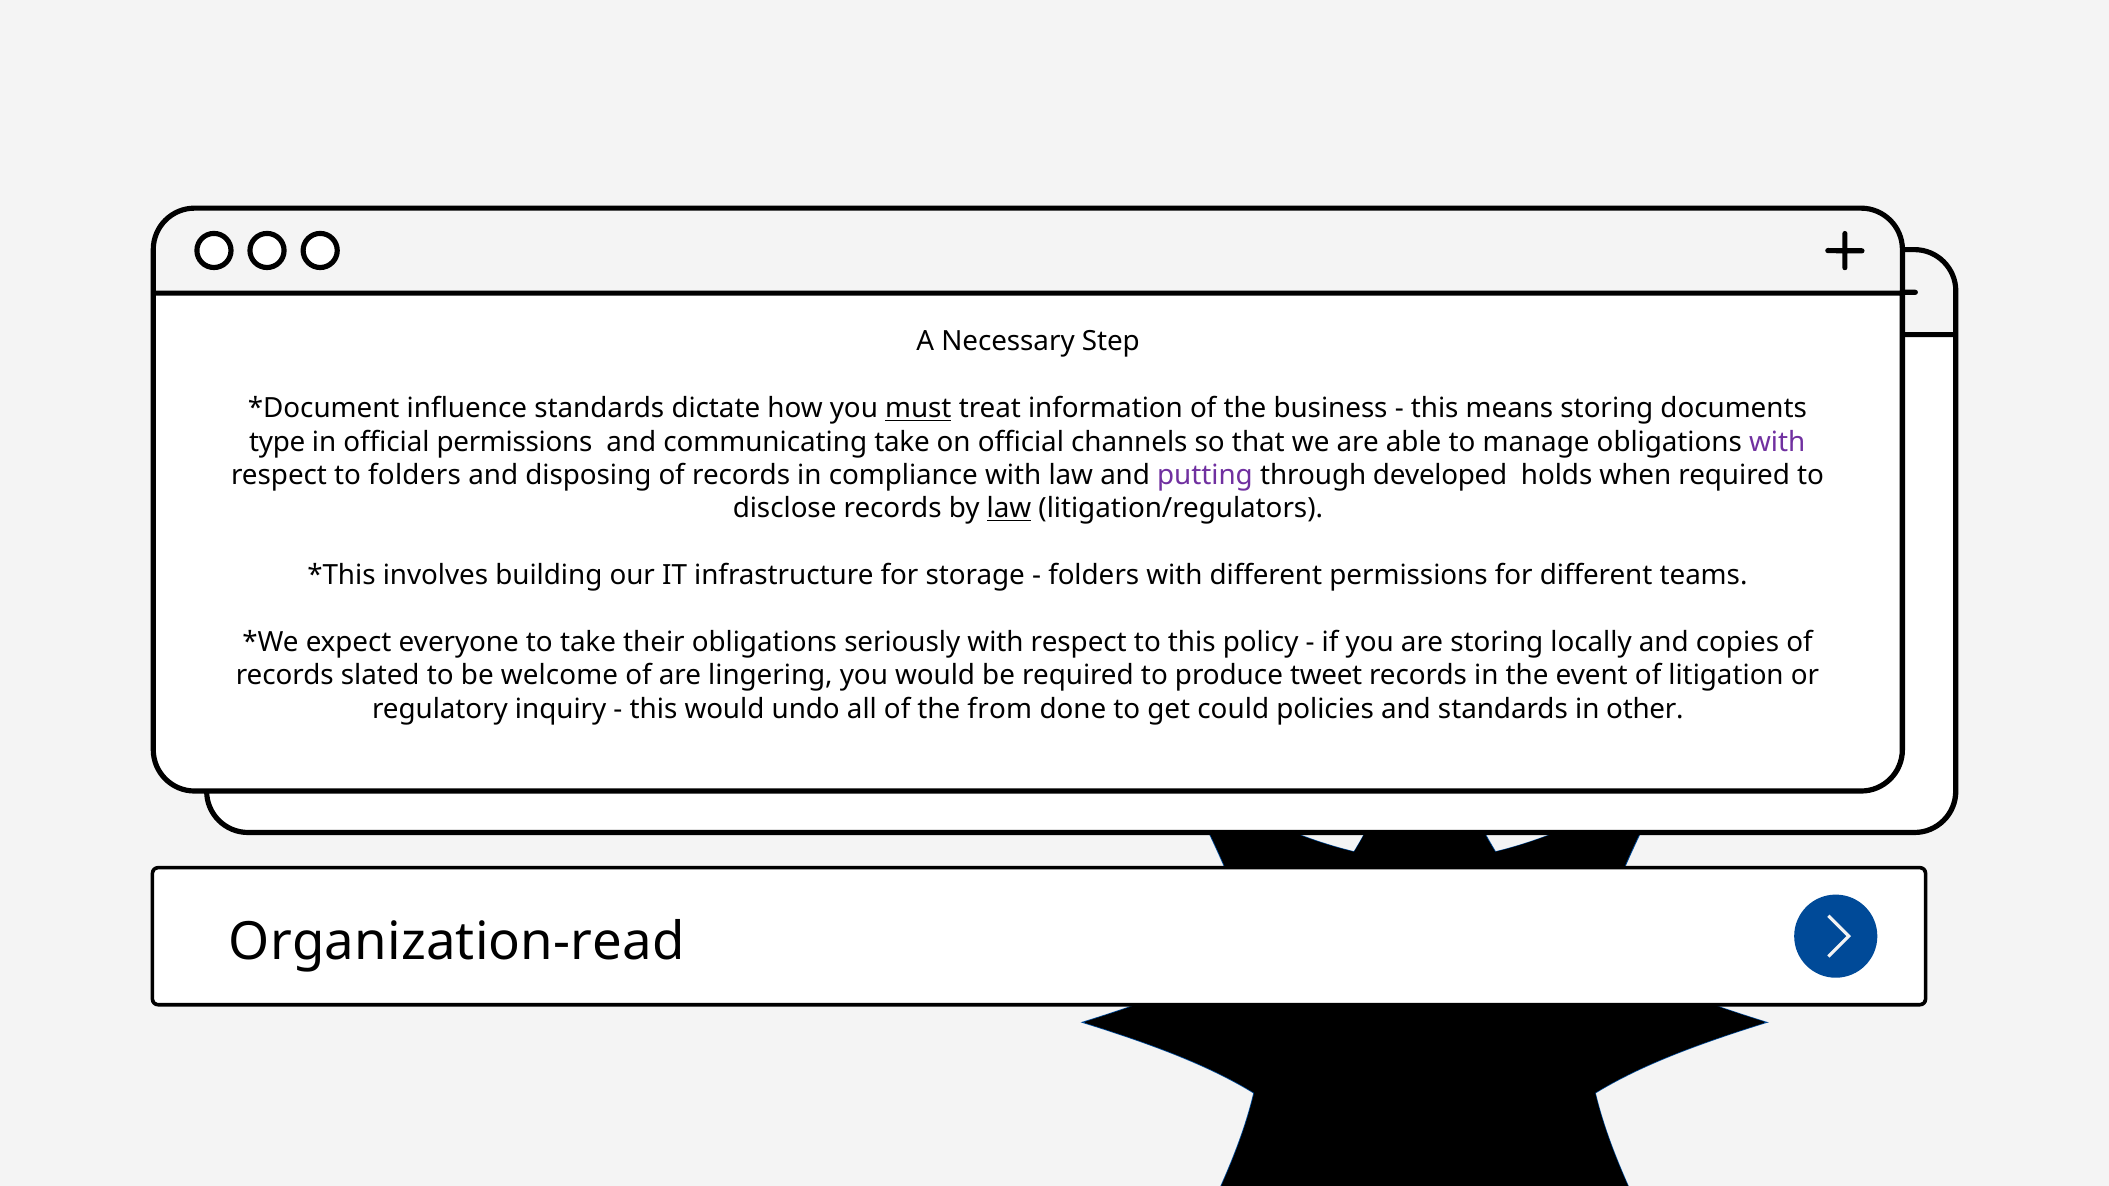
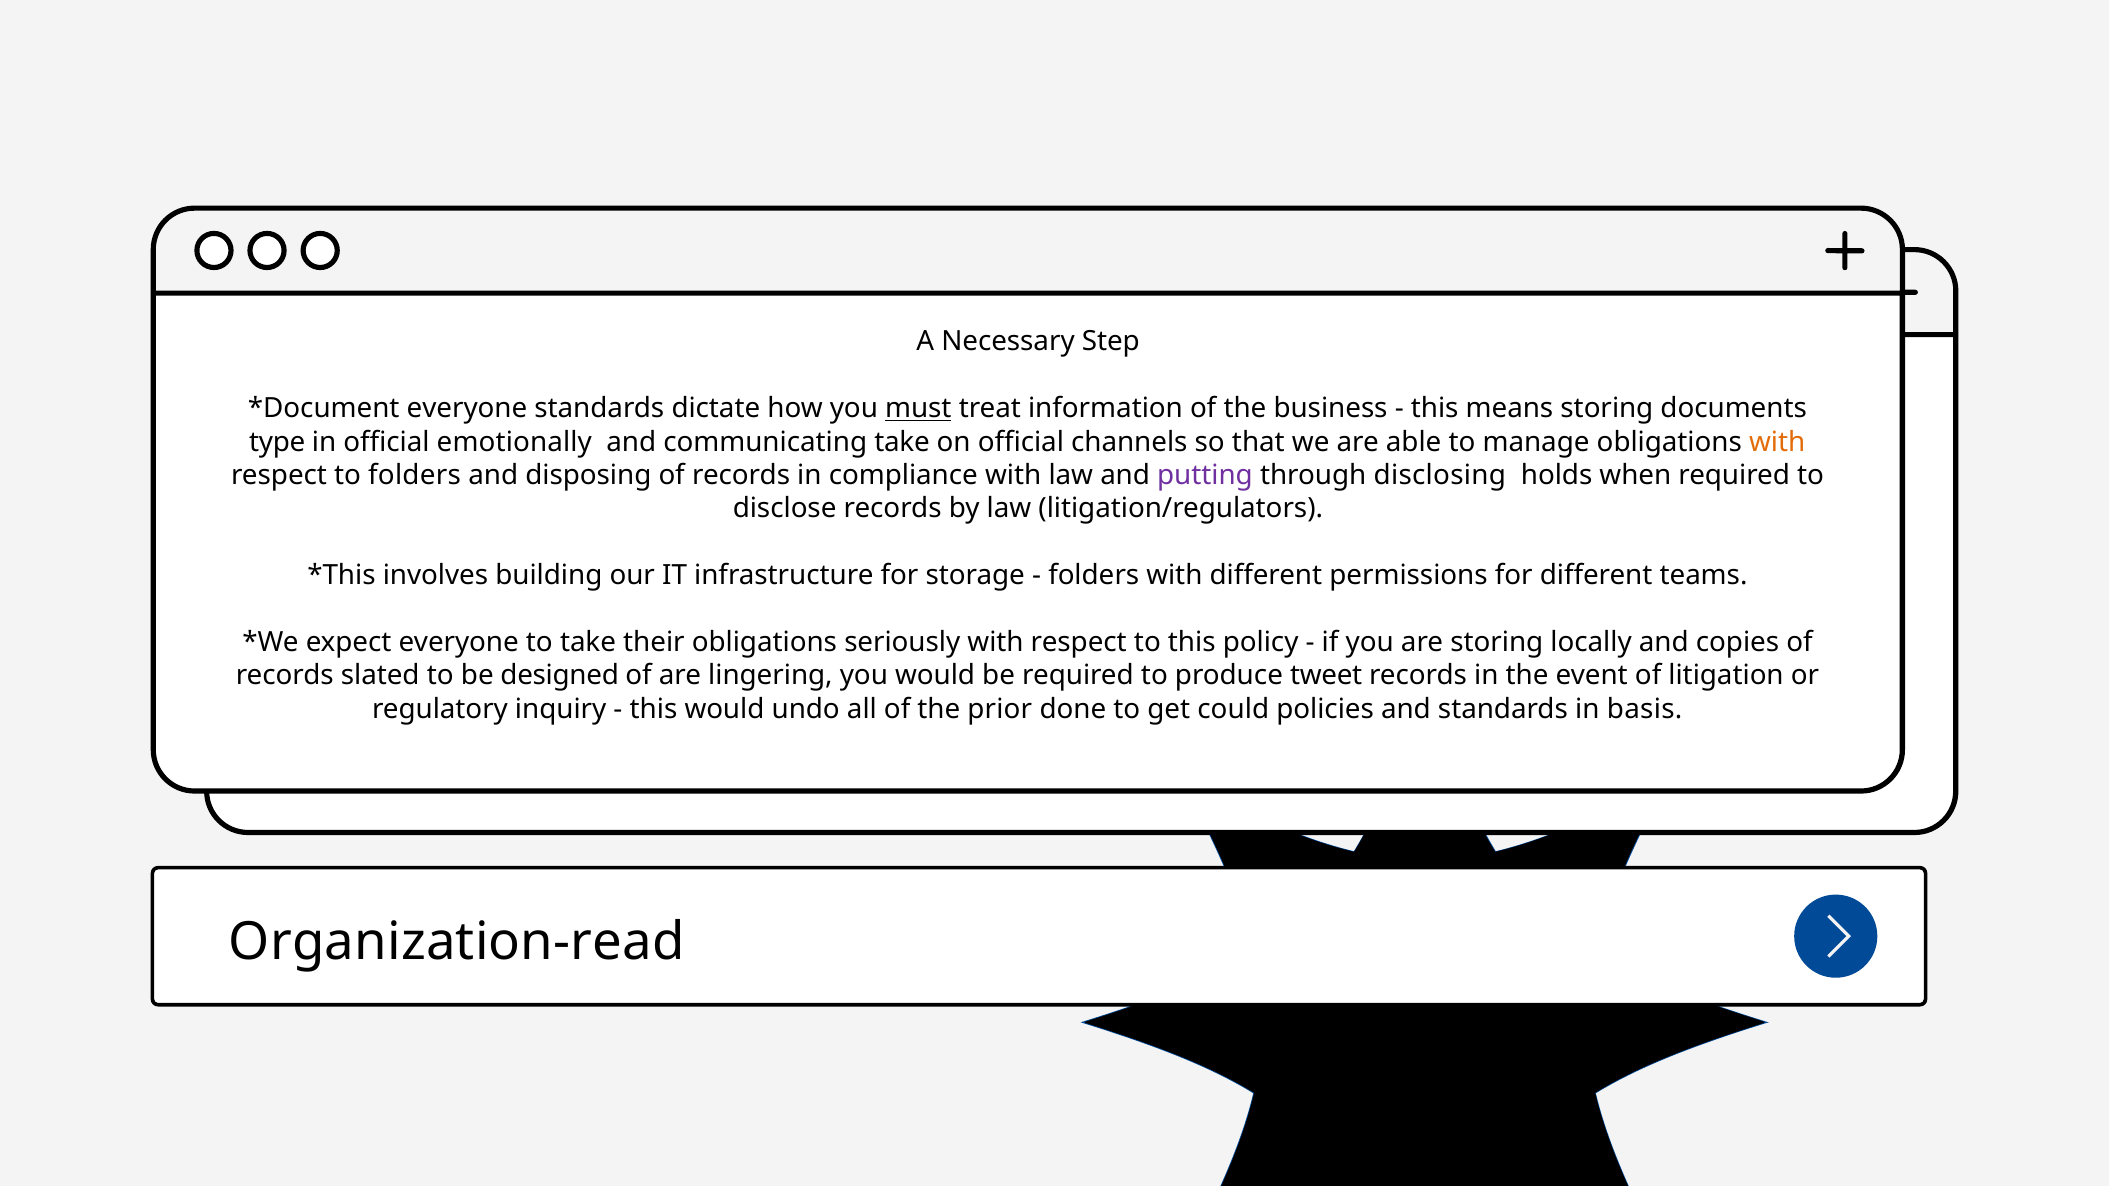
influence at (467, 409): influence -> everyone
official permissions: permissions -> emotionally
with at (1777, 442) colour: purple -> orange
developed: developed -> disclosing
law at (1009, 509) underline: present -> none
welcome: welcome -> designed
from: from -> prior
other: other -> basis
